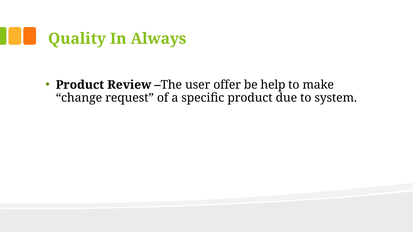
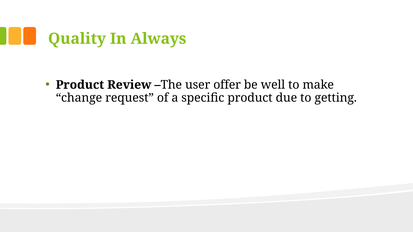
help: help -> well
system: system -> getting
